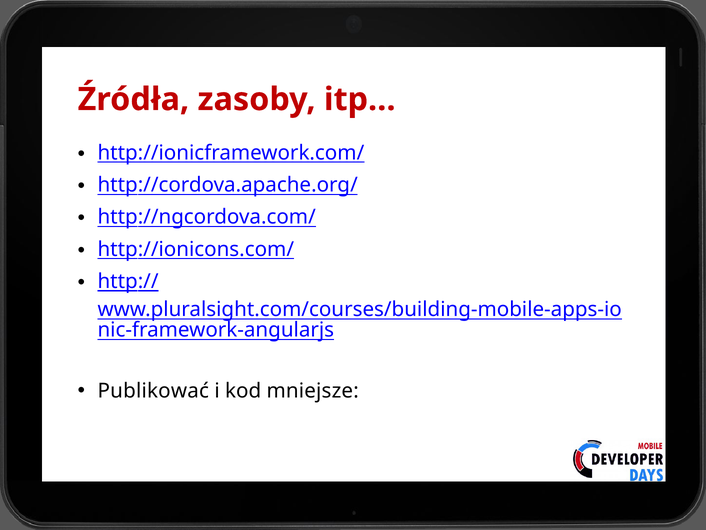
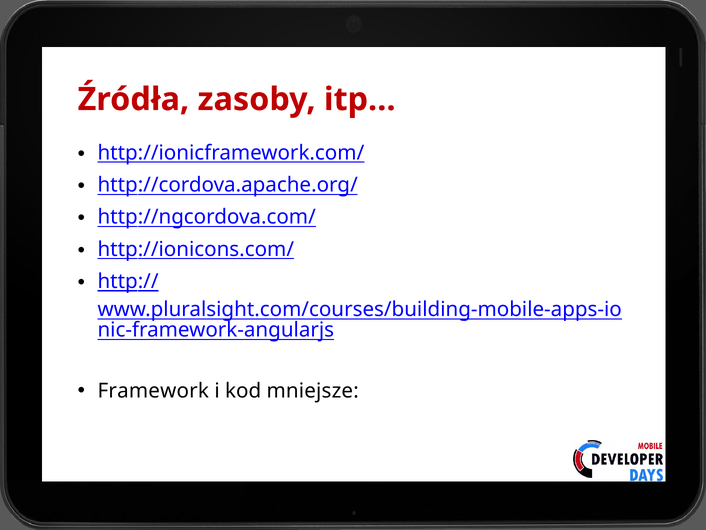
Publikować: Publikować -> Framework
